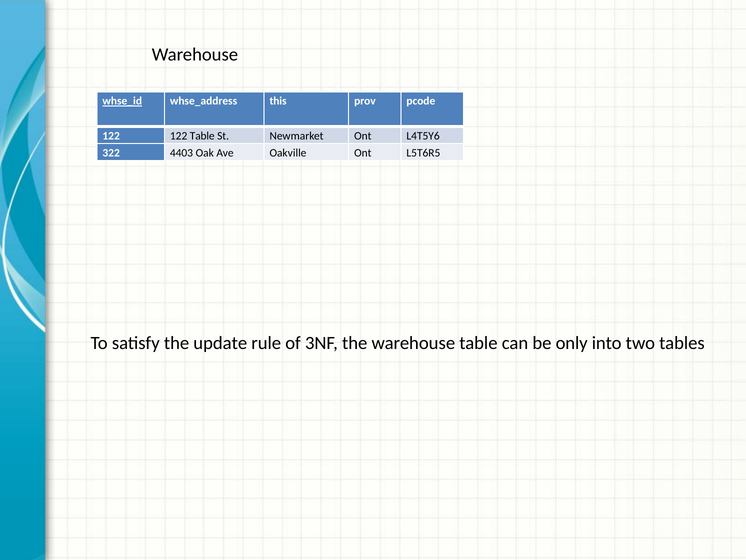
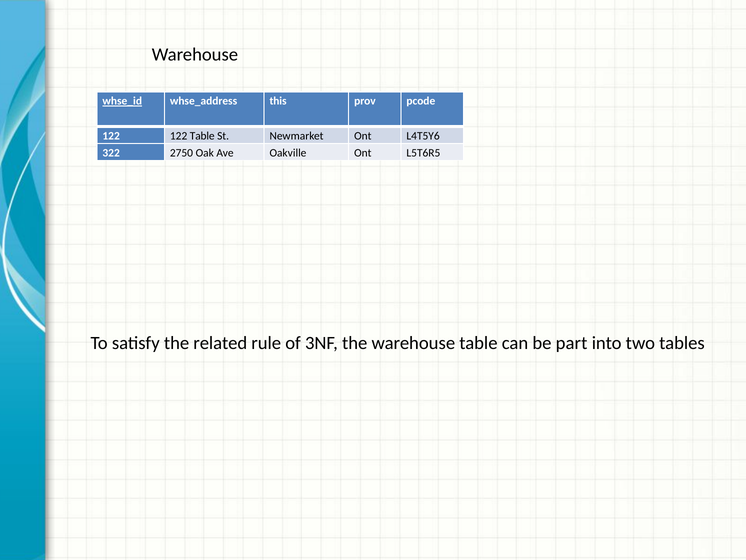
4403: 4403 -> 2750
update: update -> related
only: only -> part
